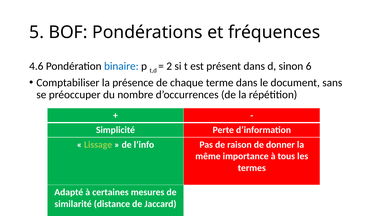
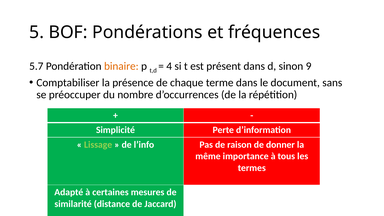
4.6: 4.6 -> 5.7
binaire colour: blue -> orange
2: 2 -> 4
6: 6 -> 9
